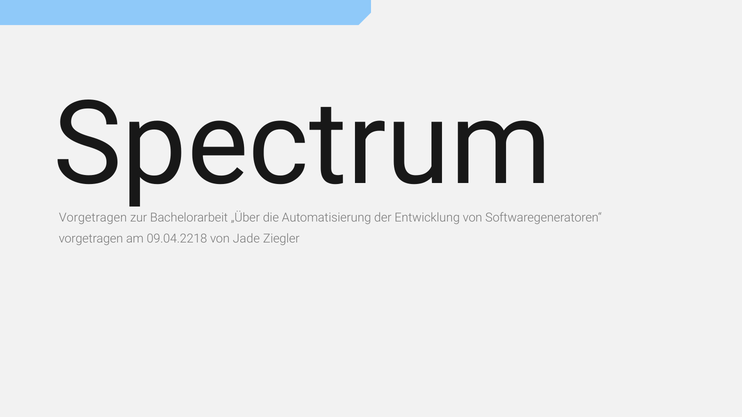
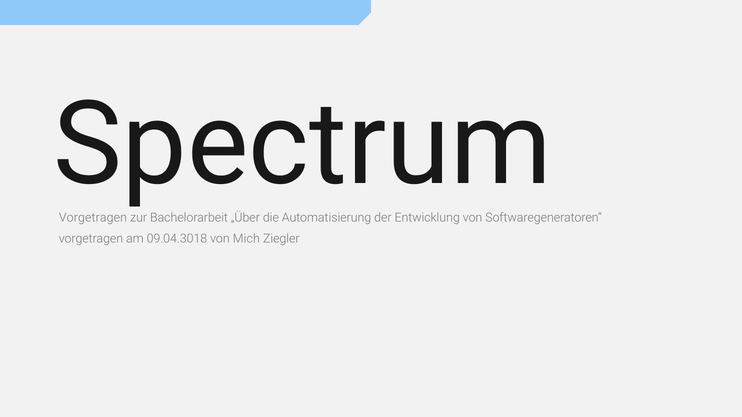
09.04.2218: 09.04.2218 -> 09.04.3018
Jade: Jade -> Mich
